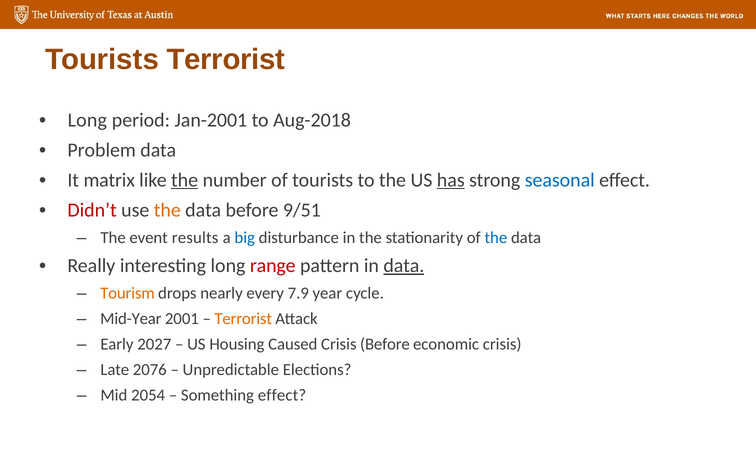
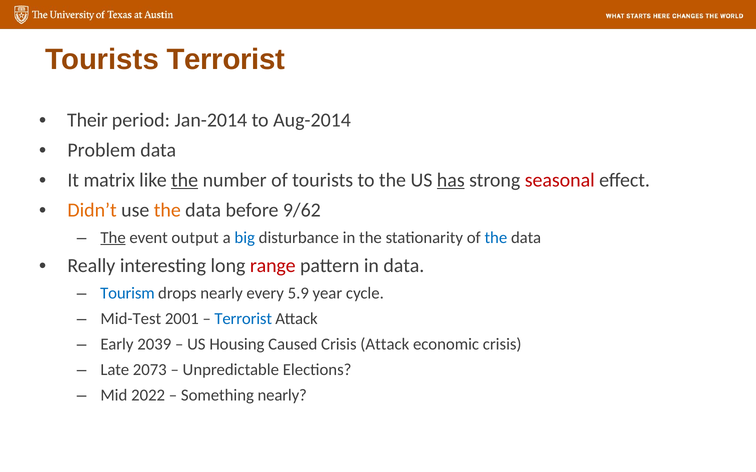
Long at (87, 120): Long -> Their
Jan-2001: Jan-2001 -> Jan-2014
Aug-2018: Aug-2018 -> Aug-2014
seasonal colour: blue -> red
Didn’t colour: red -> orange
9/51: 9/51 -> 9/62
The at (113, 238) underline: none -> present
results: results -> output
data at (404, 266) underline: present -> none
Tourism colour: orange -> blue
7.9: 7.9 -> 5.9
Mid-Year: Mid-Year -> Mid-Test
Terrorist at (243, 319) colour: orange -> blue
2027: 2027 -> 2039
Crisis Before: Before -> Attack
2076: 2076 -> 2073
2054: 2054 -> 2022
Something effect: effect -> nearly
